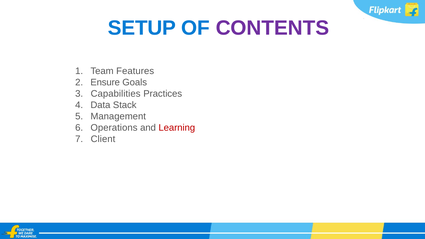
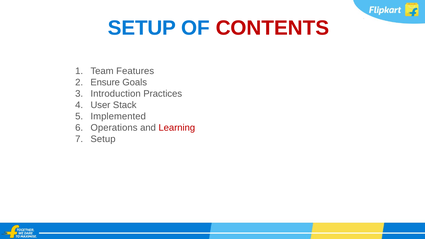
CONTENTS colour: purple -> red
Capabilities: Capabilities -> Introduction
Data: Data -> User
Management: Management -> Implemented
Client at (103, 139): Client -> Setup
